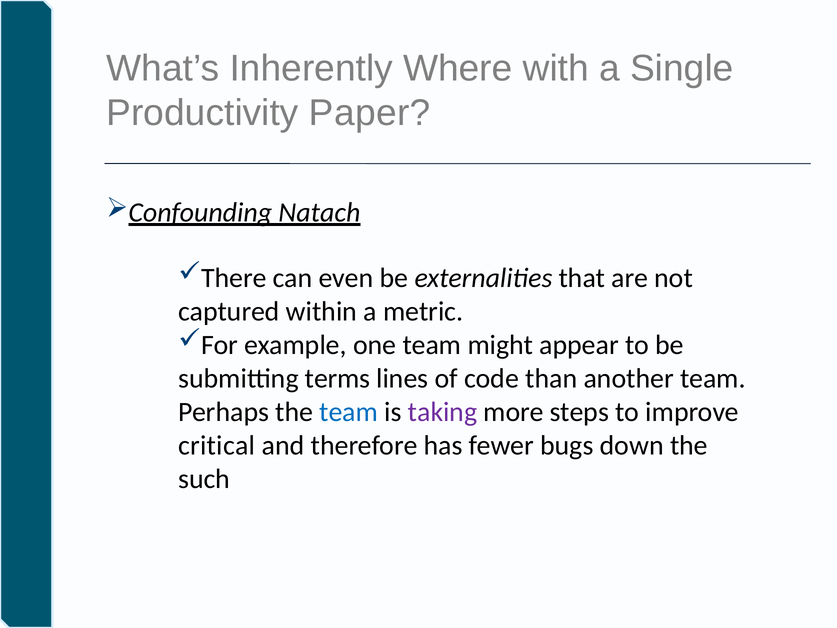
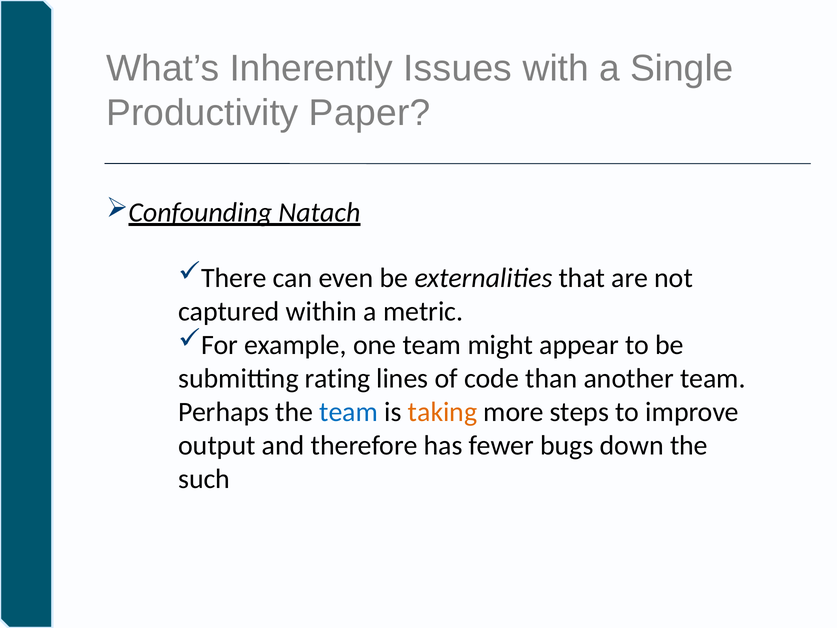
Where: Where -> Issues
terms: terms -> rating
taking colour: purple -> orange
critical: critical -> output
